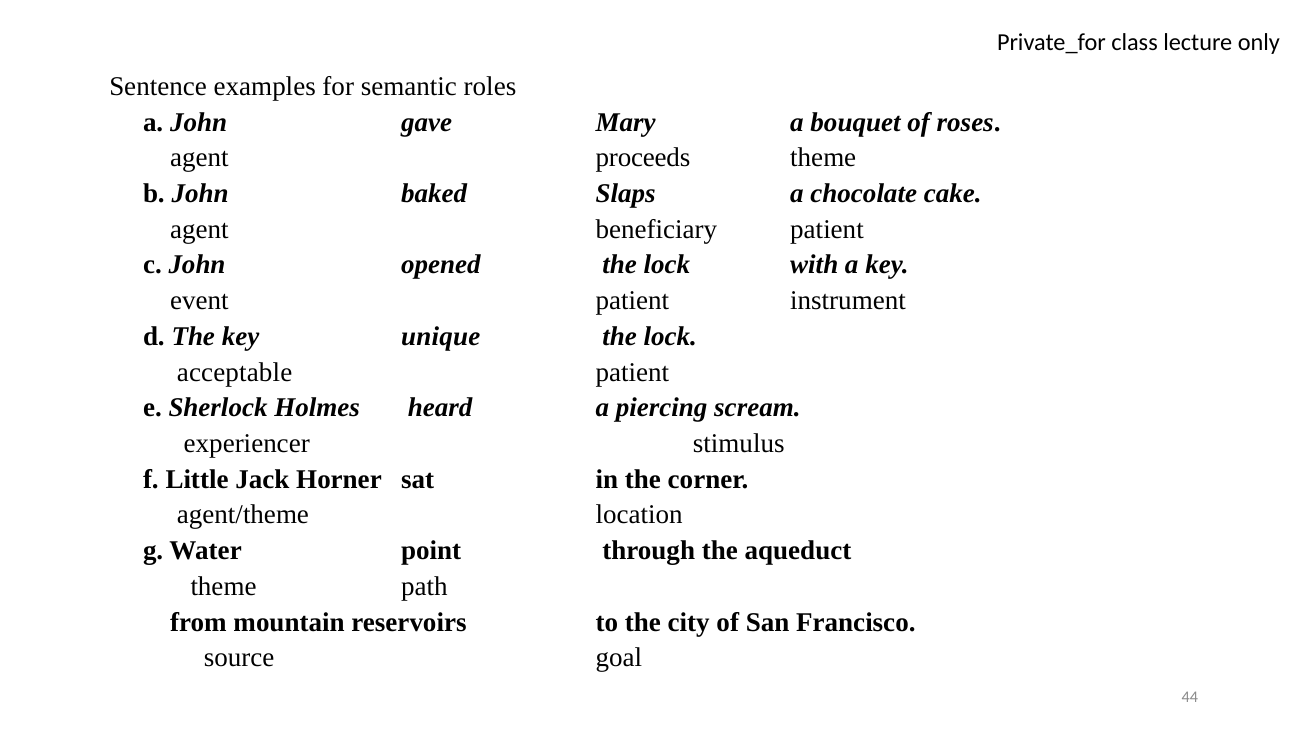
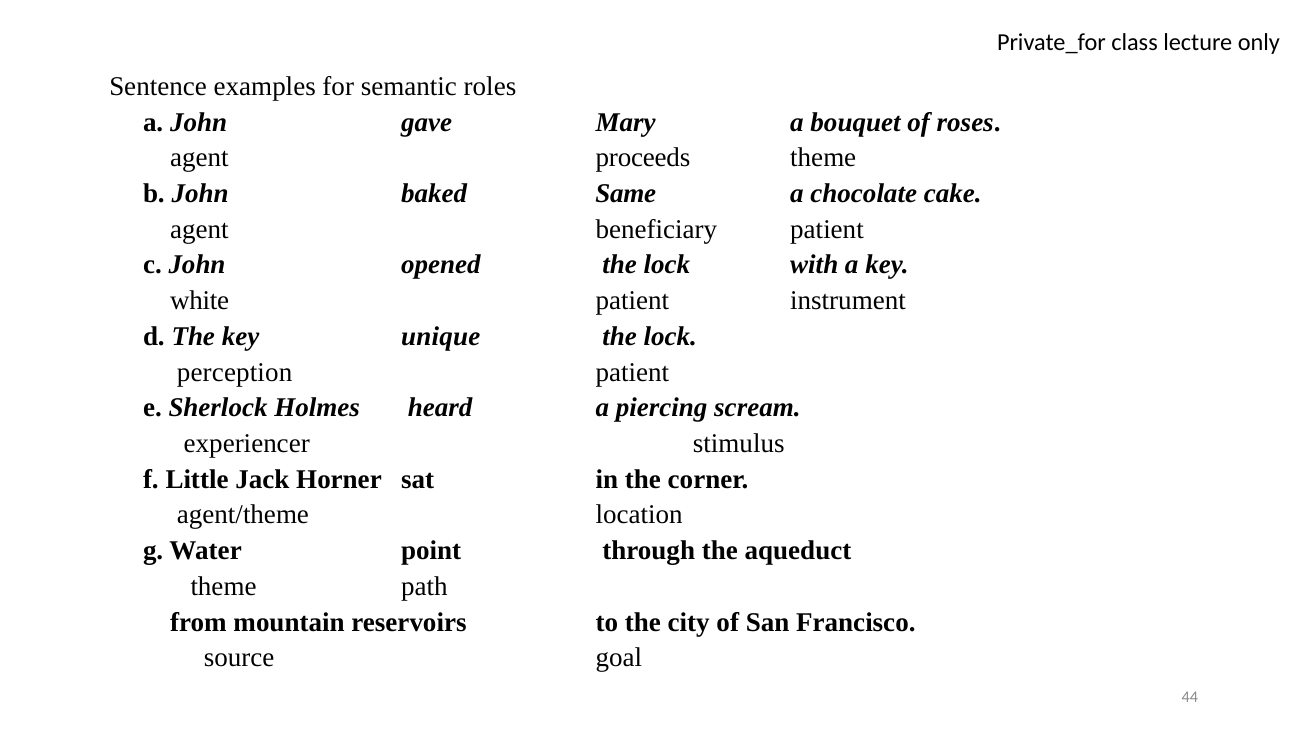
Slaps: Slaps -> Same
event: event -> white
acceptable: acceptable -> perception
